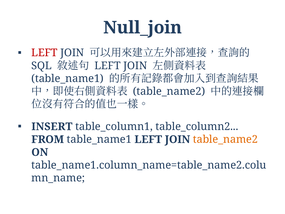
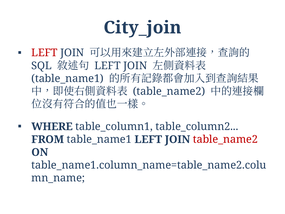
Null_join: Null_join -> City_join
INSERT: INSERT -> WHERE
table_name2 at (225, 139) colour: orange -> red
